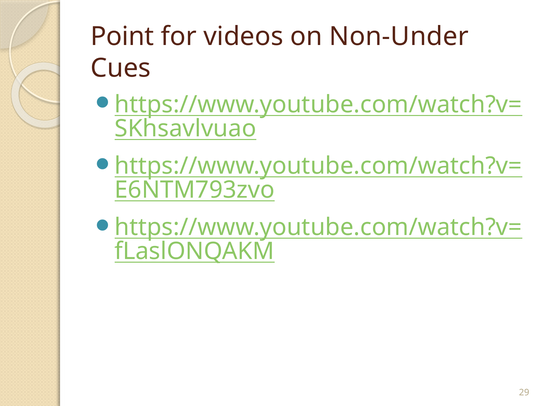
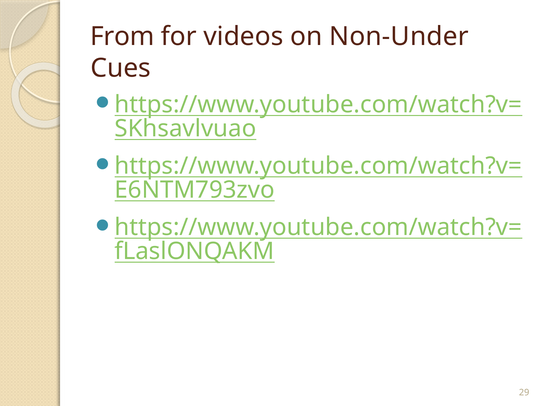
Point: Point -> From
